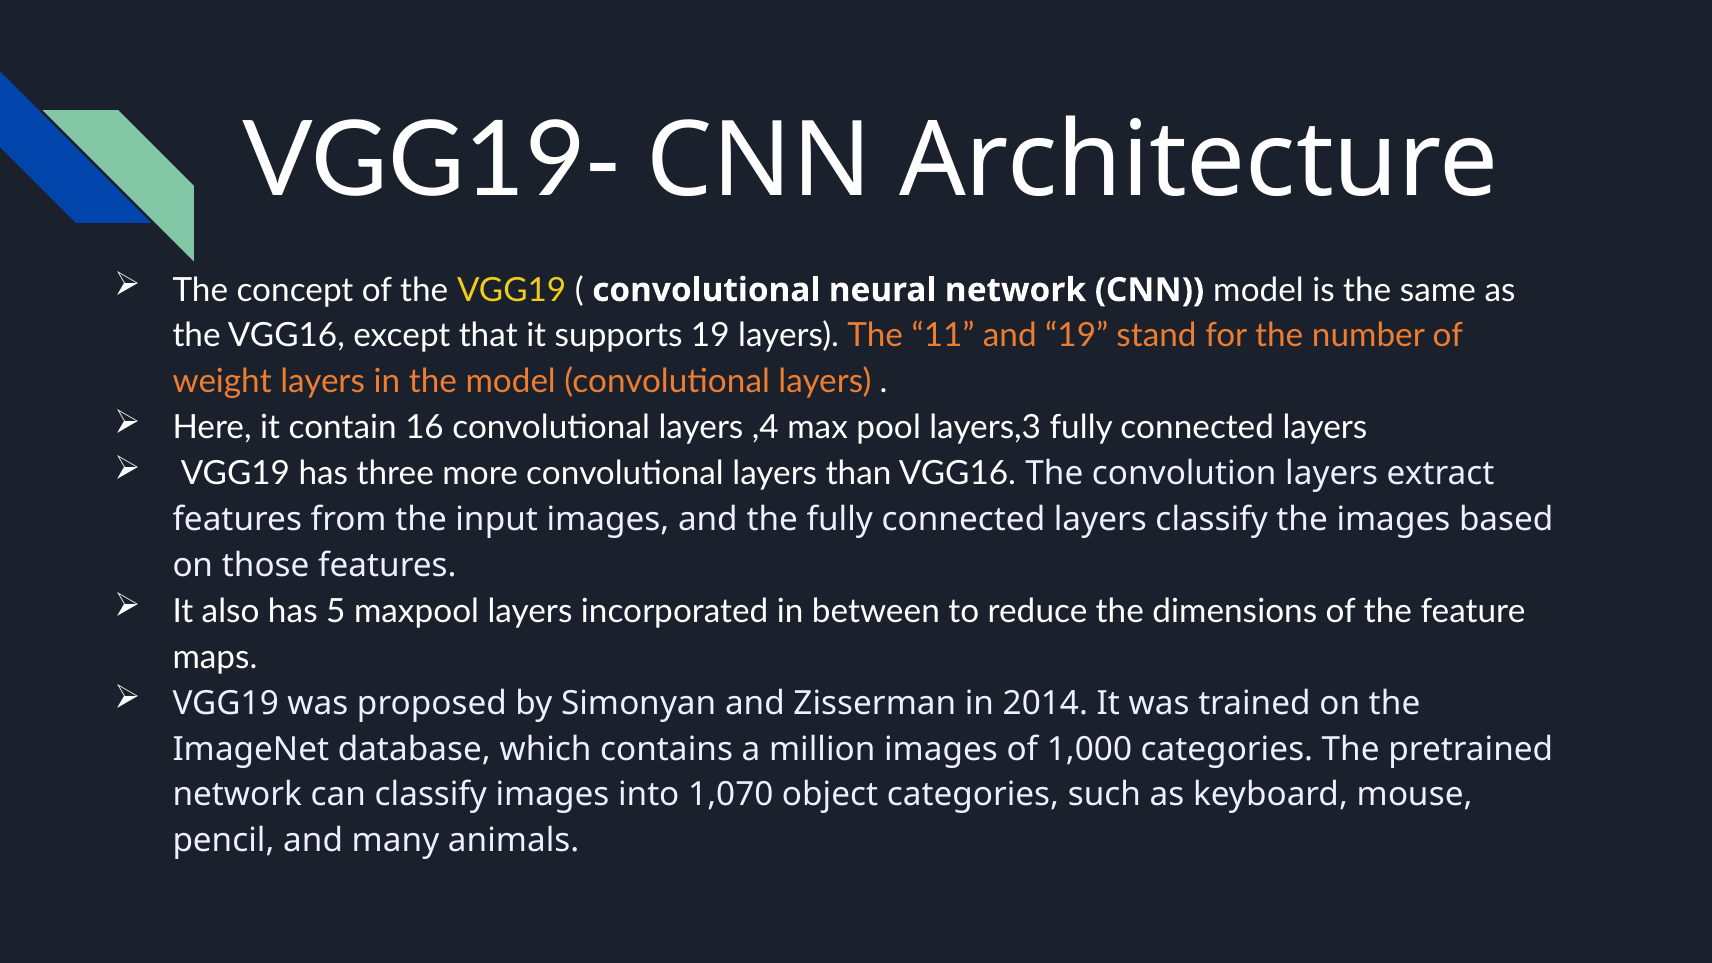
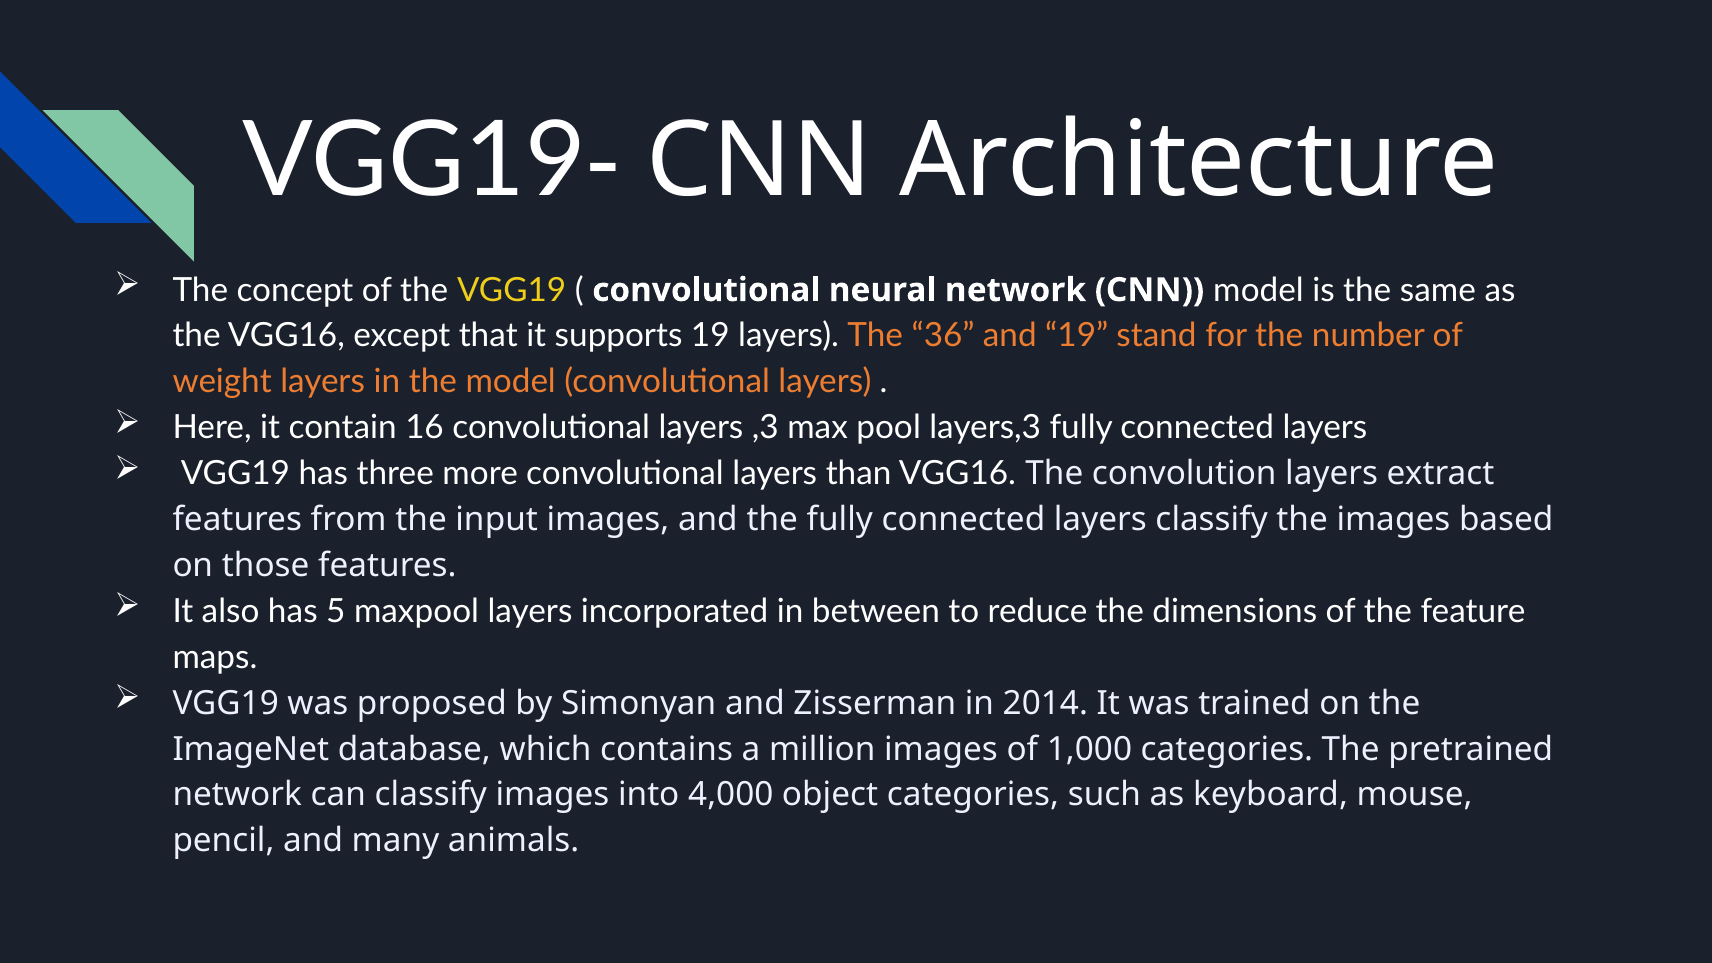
11: 11 -> 36
,4: ,4 -> ,3
1,070: 1,070 -> 4,000
